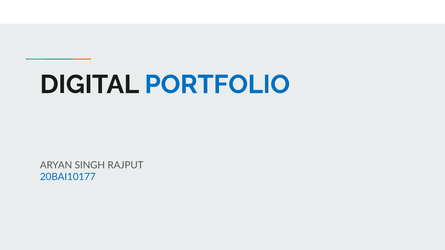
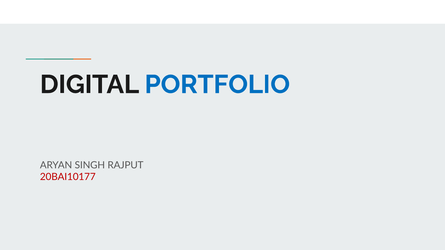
20BAI10177 colour: blue -> red
